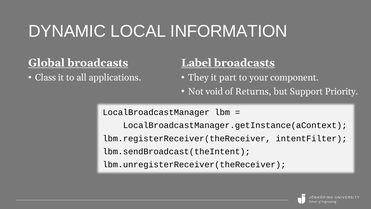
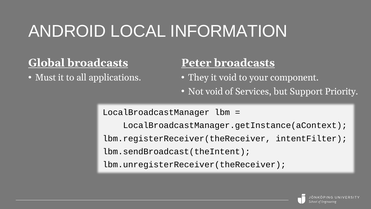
DYNAMIC: DYNAMIC -> ANDROID
Label: Label -> Peter
Class: Class -> Must
it part: part -> void
Returns: Returns -> Services
